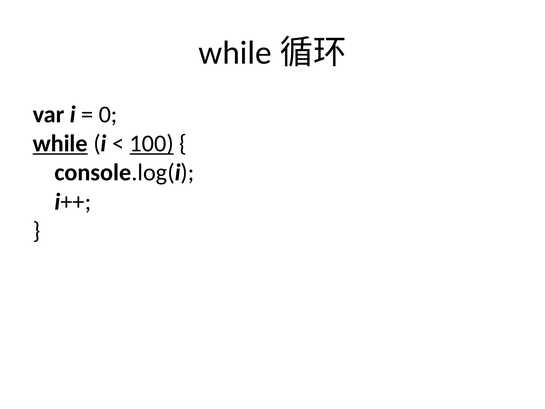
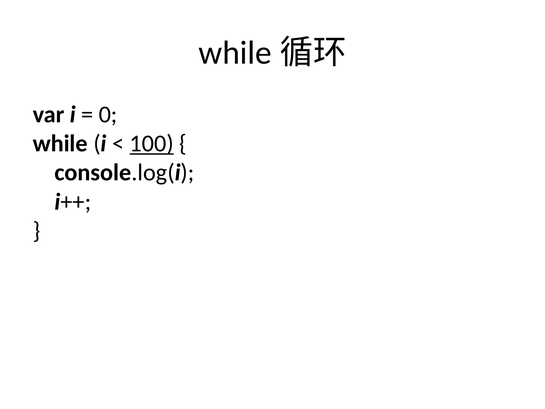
while underline: present -> none
